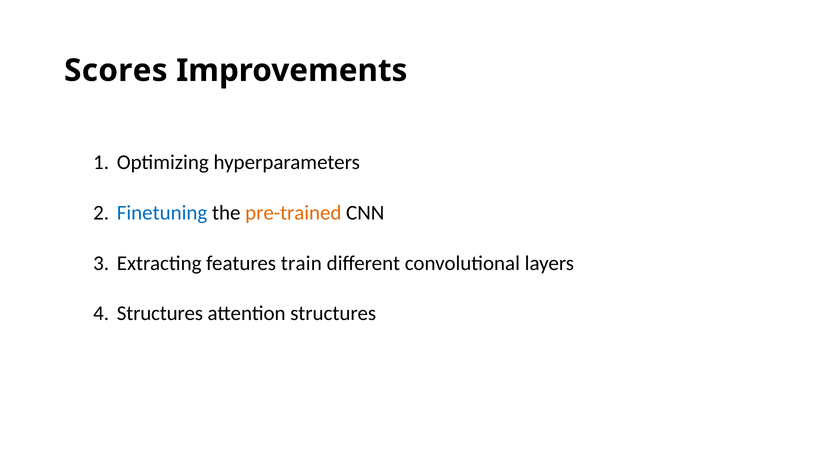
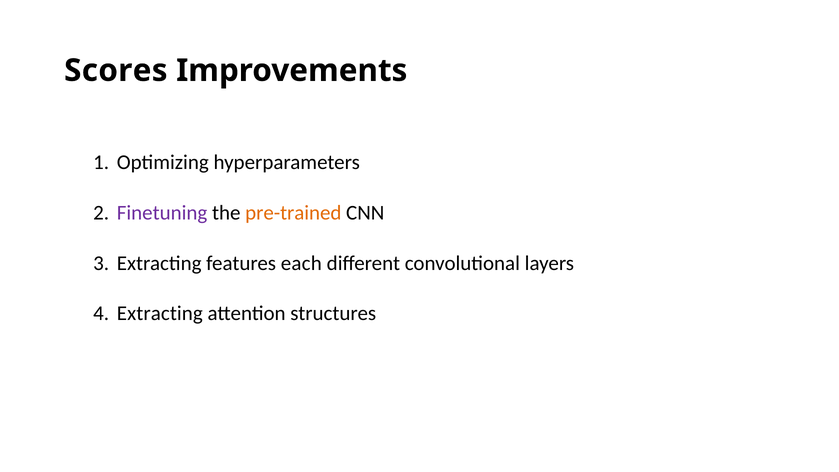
Finetuning colour: blue -> purple
train: train -> each
Structures at (160, 313): Structures -> Extracting
